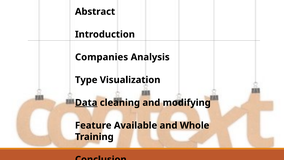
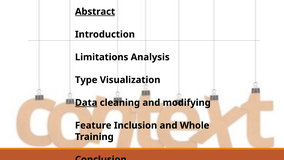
Abstract underline: none -> present
Companies: Companies -> Limitations
Available: Available -> Inclusion
